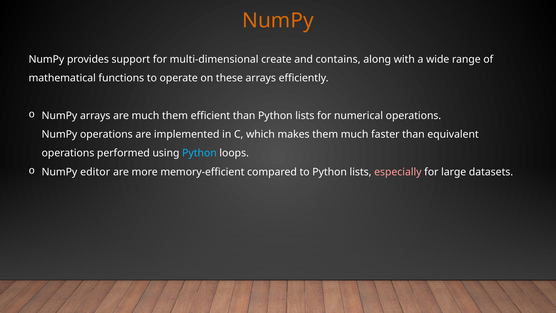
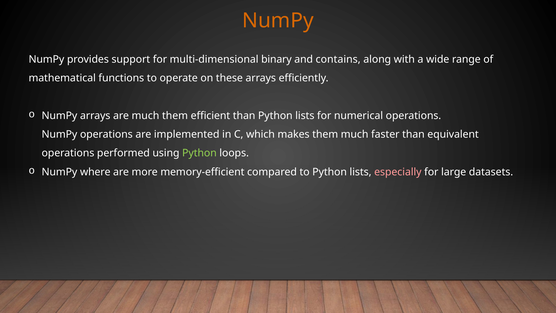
create: create -> binary
Python at (199, 153) colour: light blue -> light green
editor: editor -> where
